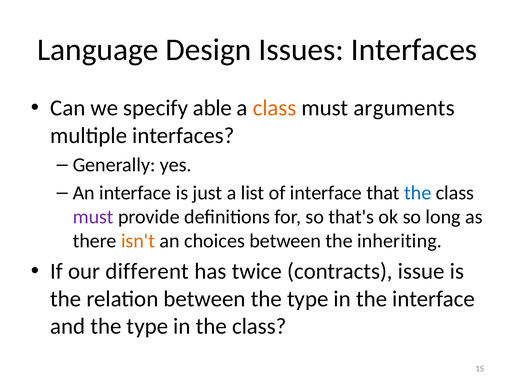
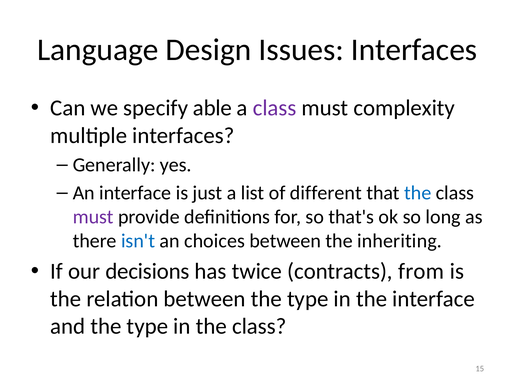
class at (275, 108) colour: orange -> purple
arguments: arguments -> complexity
of interface: interface -> different
isn't colour: orange -> blue
different: different -> decisions
issue: issue -> from
